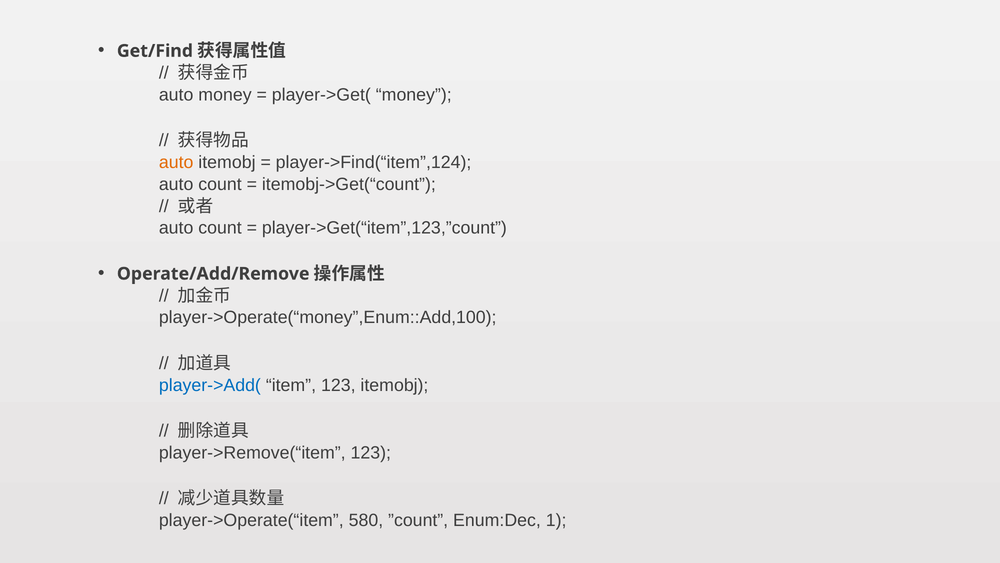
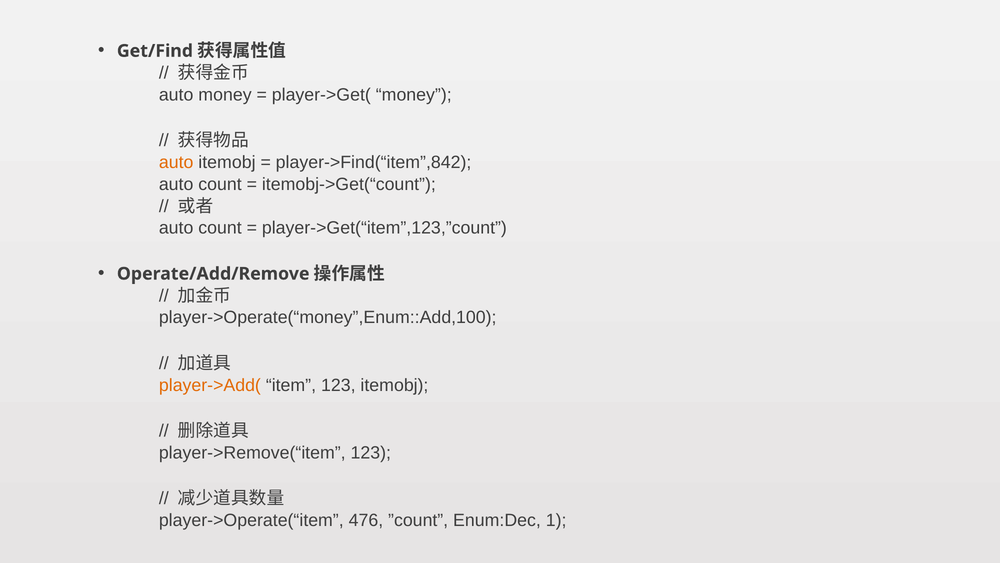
player->Find(“item”,124: player->Find(“item”,124 -> player->Find(“item”,842
player->Add( colour: blue -> orange
580: 580 -> 476
